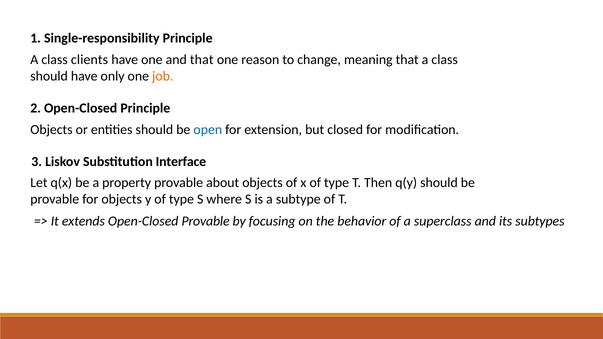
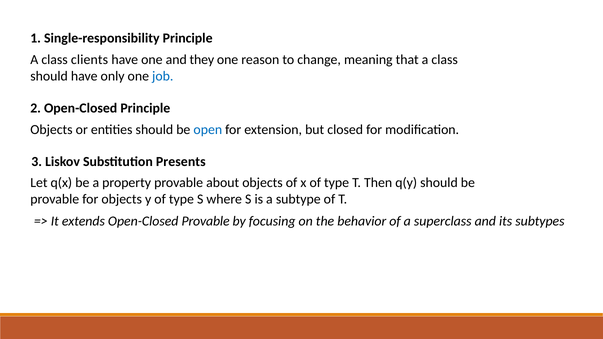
and that: that -> they
job colour: orange -> blue
Interface: Interface -> Presents
